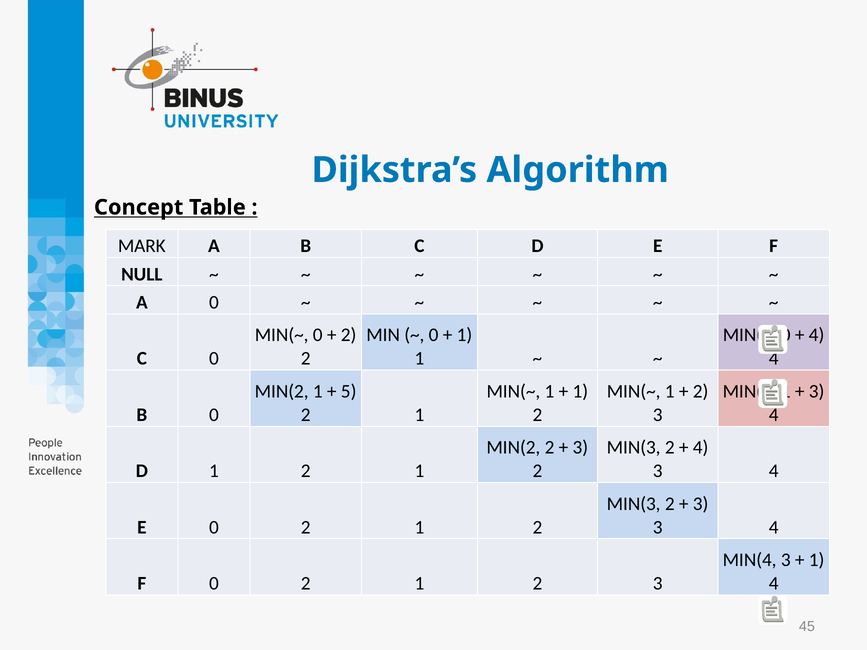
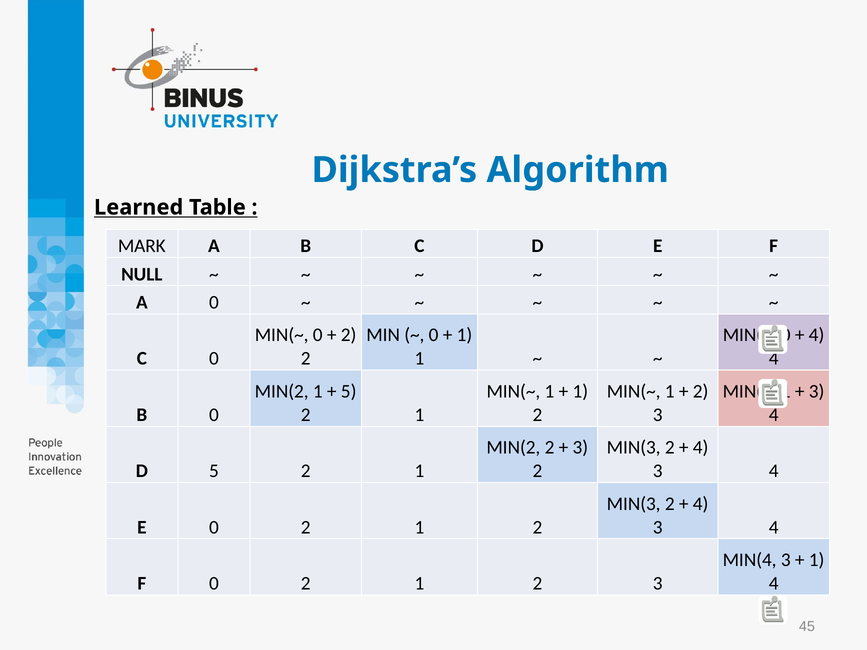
Concept: Concept -> Learned
D 1: 1 -> 5
3 at (701, 504): 3 -> 4
